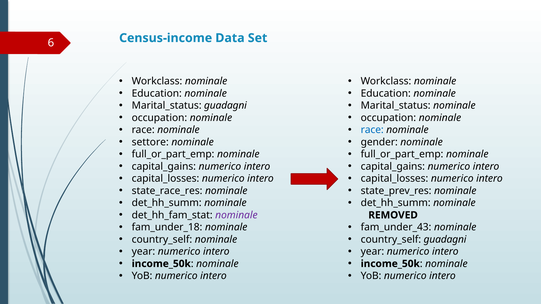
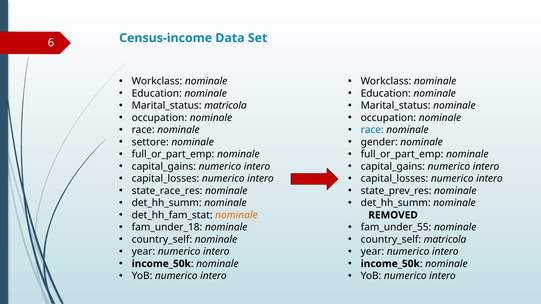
Marital_status guadagni: guadagni -> matricola
nominale at (236, 215) colour: purple -> orange
fam_under_43: fam_under_43 -> fam_under_55
country_self guadagni: guadagni -> matricola
